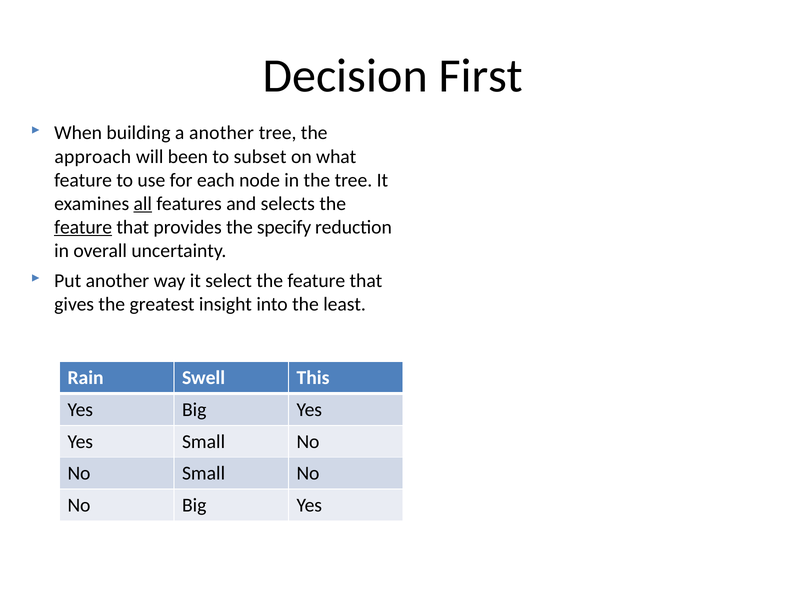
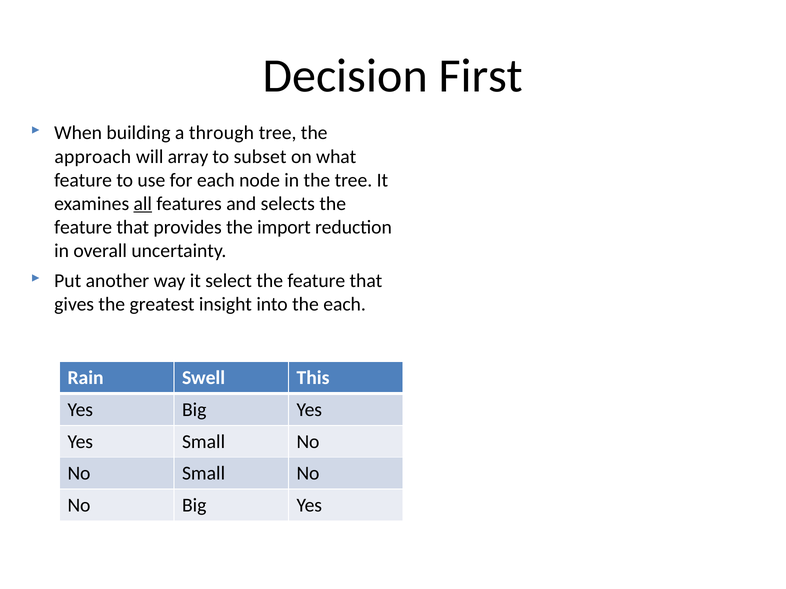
a another: another -> through
been: been -> array
feature at (83, 227) underline: present -> none
specify: specify -> import
the least: least -> each
